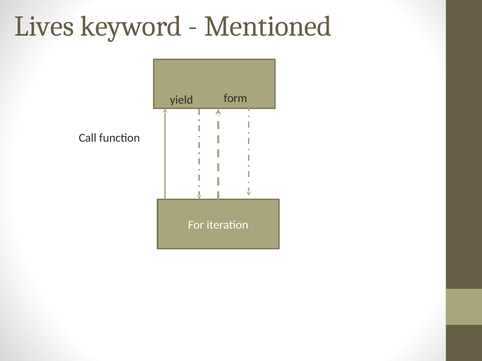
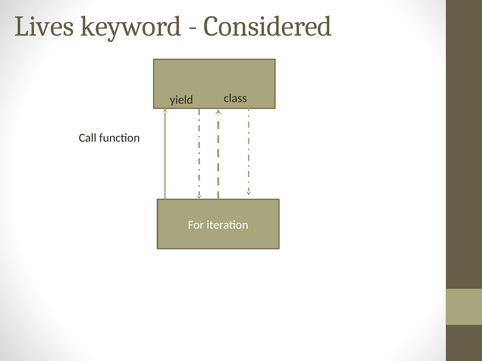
Mentioned: Mentioned -> Considered
form: form -> class
